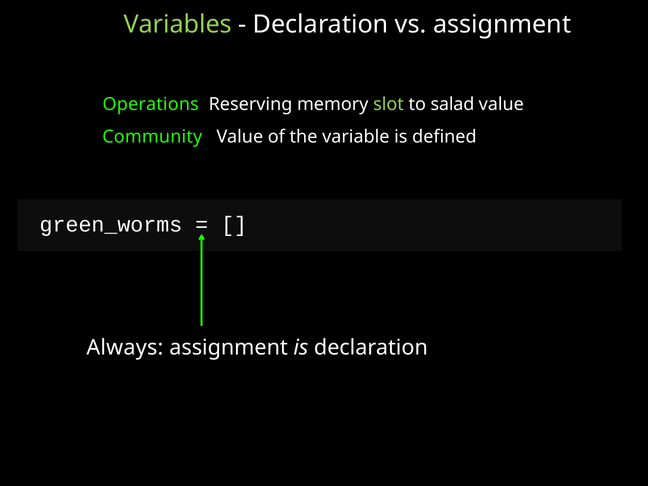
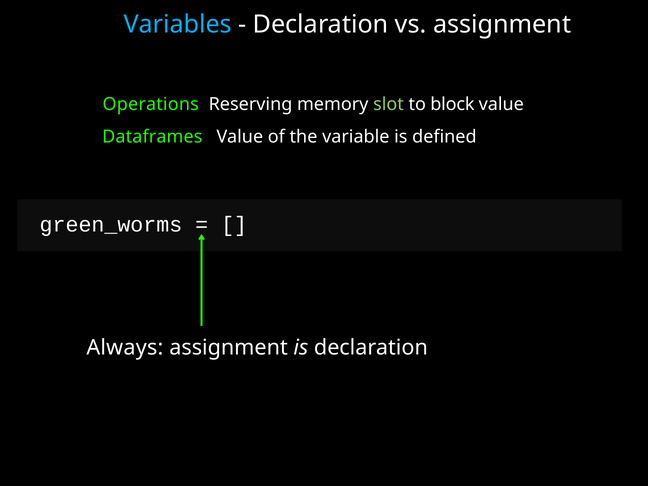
Variables colour: light green -> light blue
salad: salad -> block
Community: Community -> Dataframes
